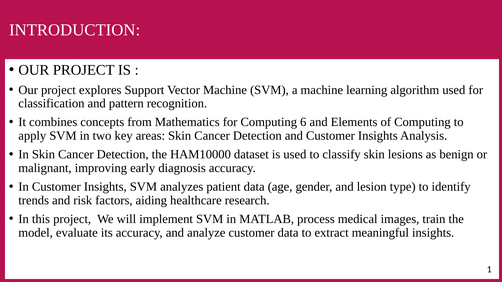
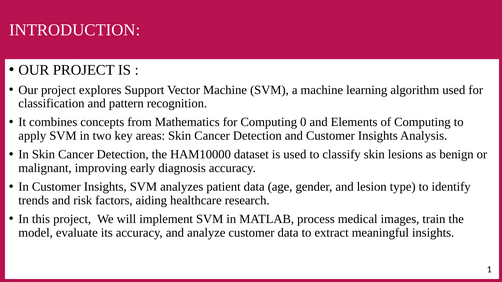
6: 6 -> 0
